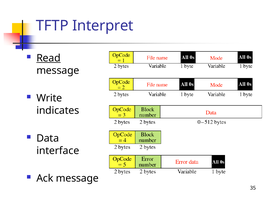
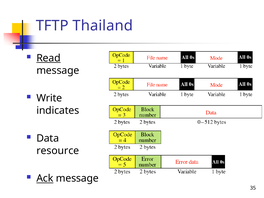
Interpret: Interpret -> Thailand
interface: interface -> resource
Ack underline: none -> present
